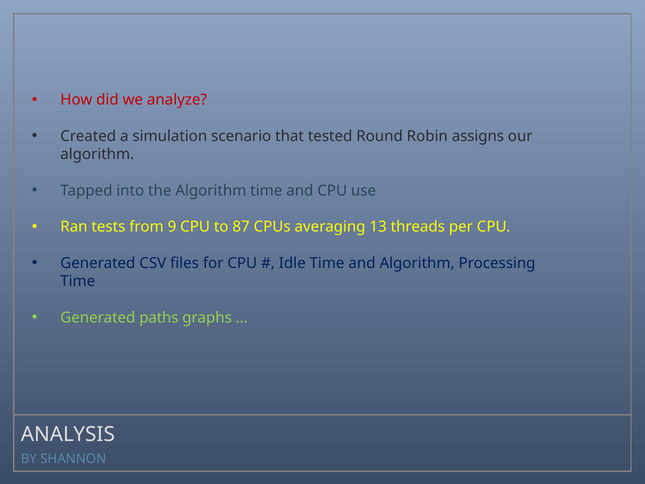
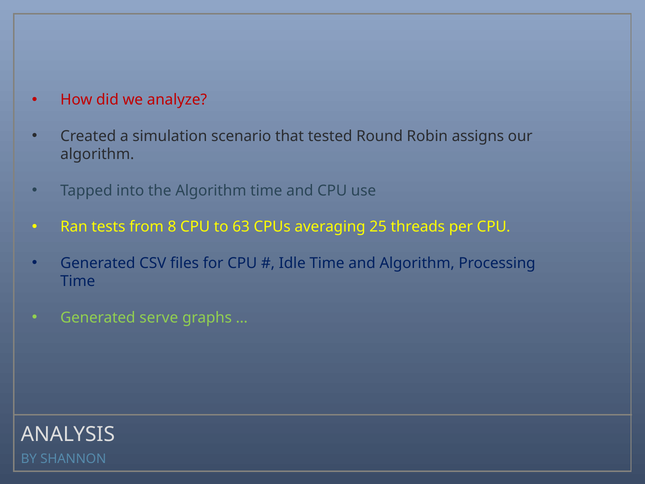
9: 9 -> 8
87: 87 -> 63
13: 13 -> 25
paths: paths -> serve
